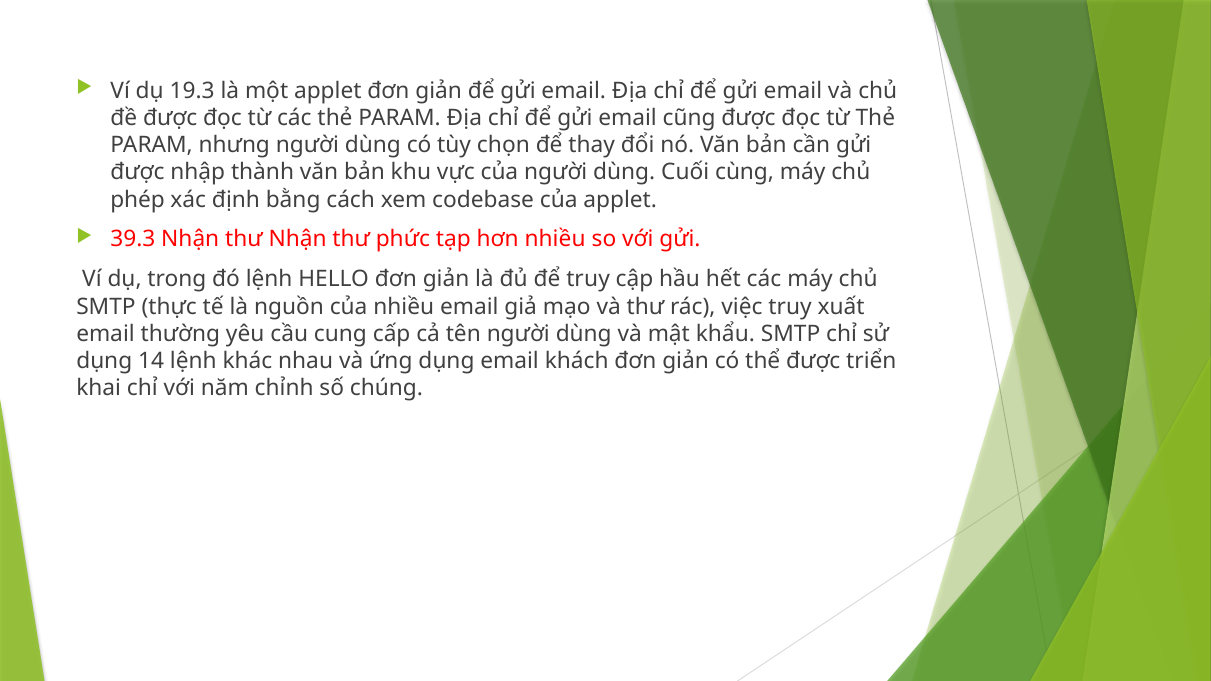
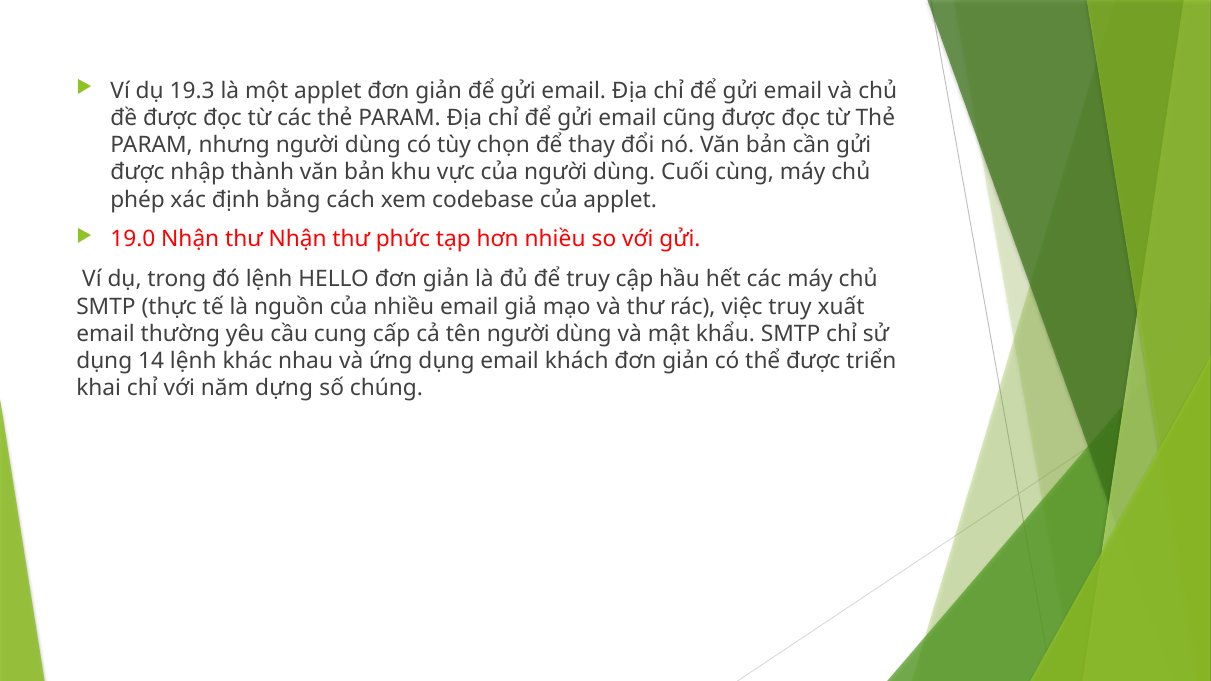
39.3: 39.3 -> 19.0
chỉnh: chỉnh -> dựng
